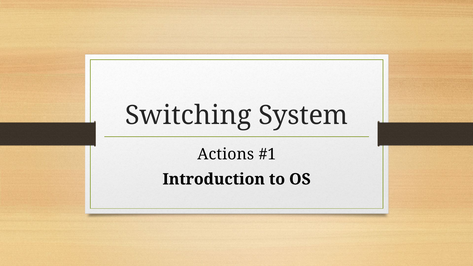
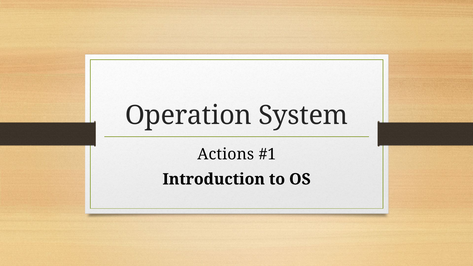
Switching: Switching -> Operation
